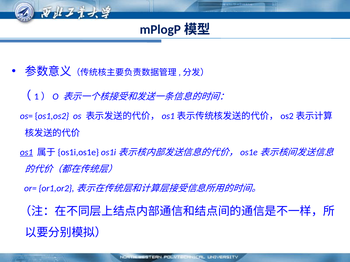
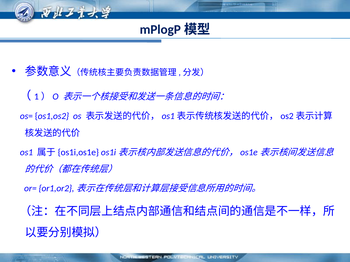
os1 underline: present -> none
